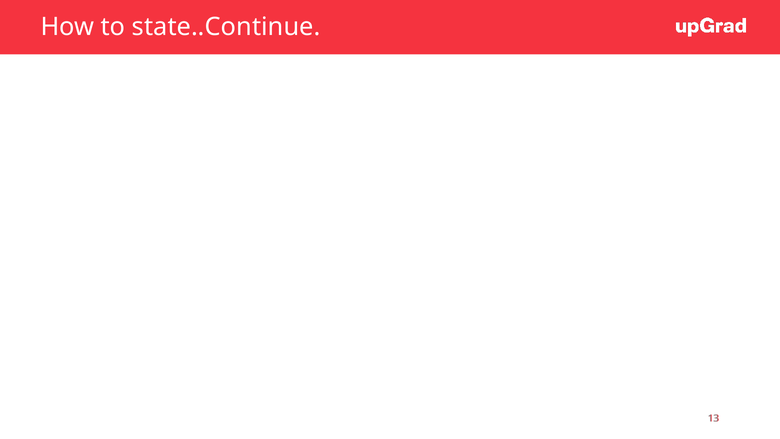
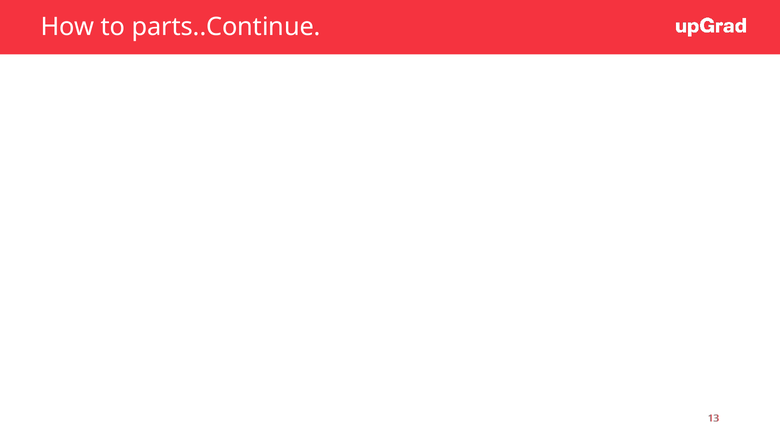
state..Continue: state..Continue -> parts..Continue
